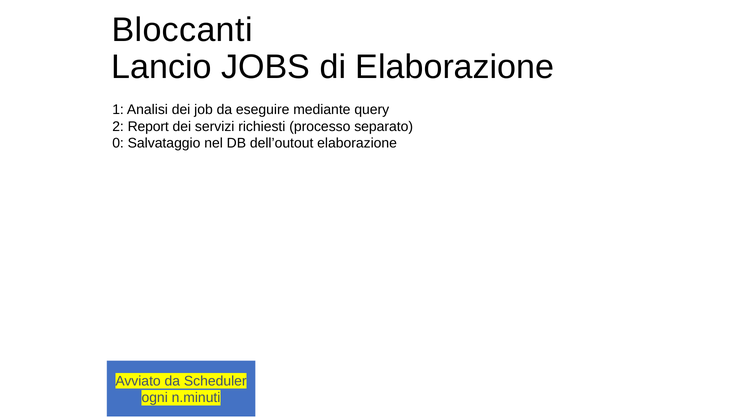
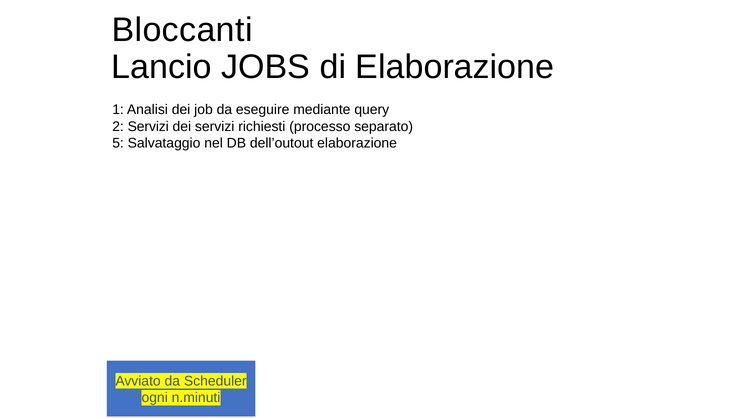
2 Report: Report -> Servizi
0: 0 -> 5
